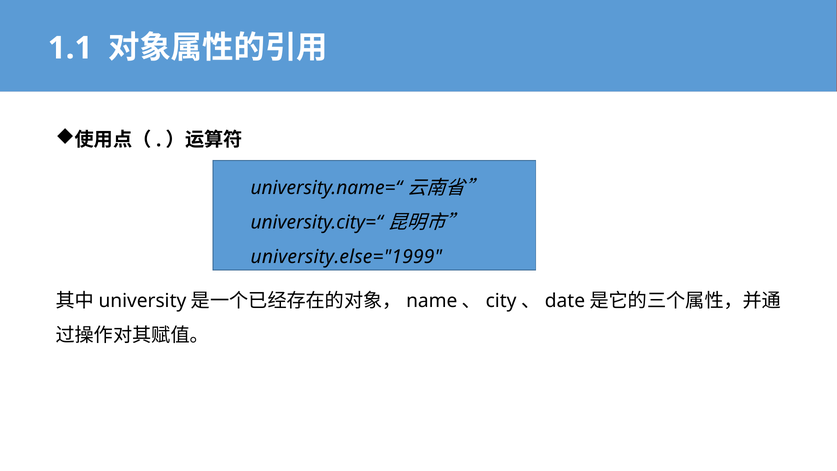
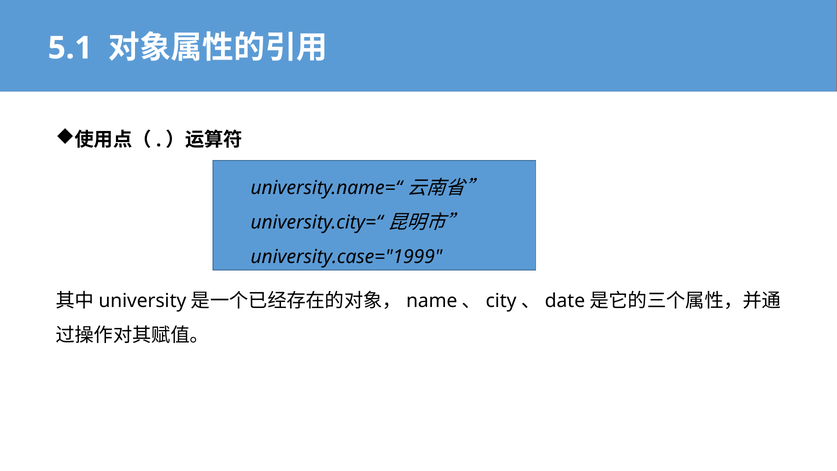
1.1: 1.1 -> 5.1
university.else="1999: university.else="1999 -> university.case="1999
